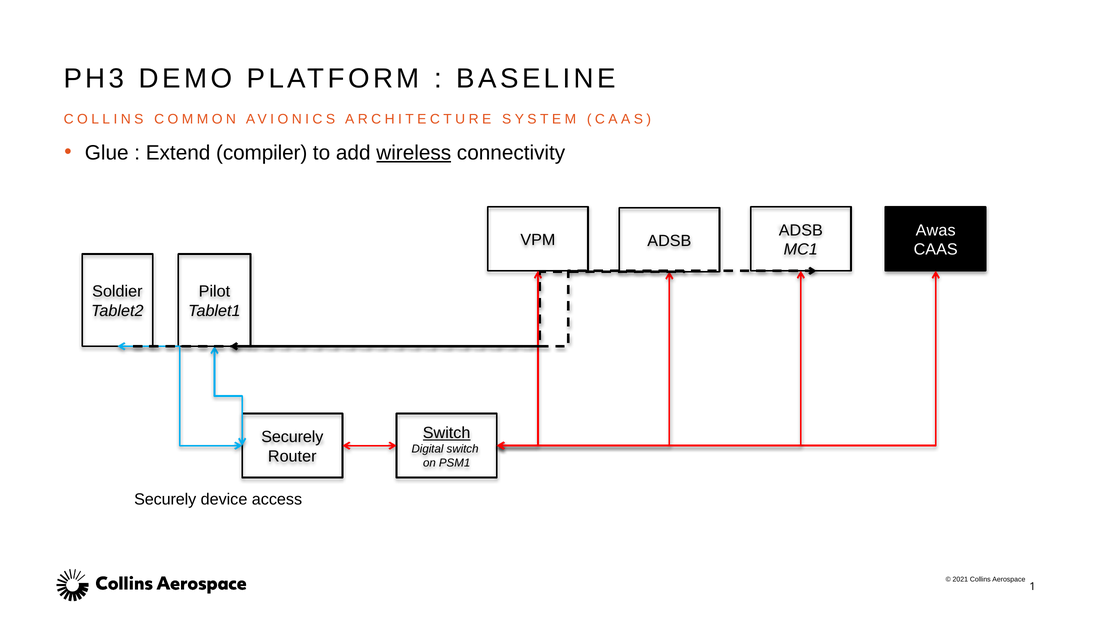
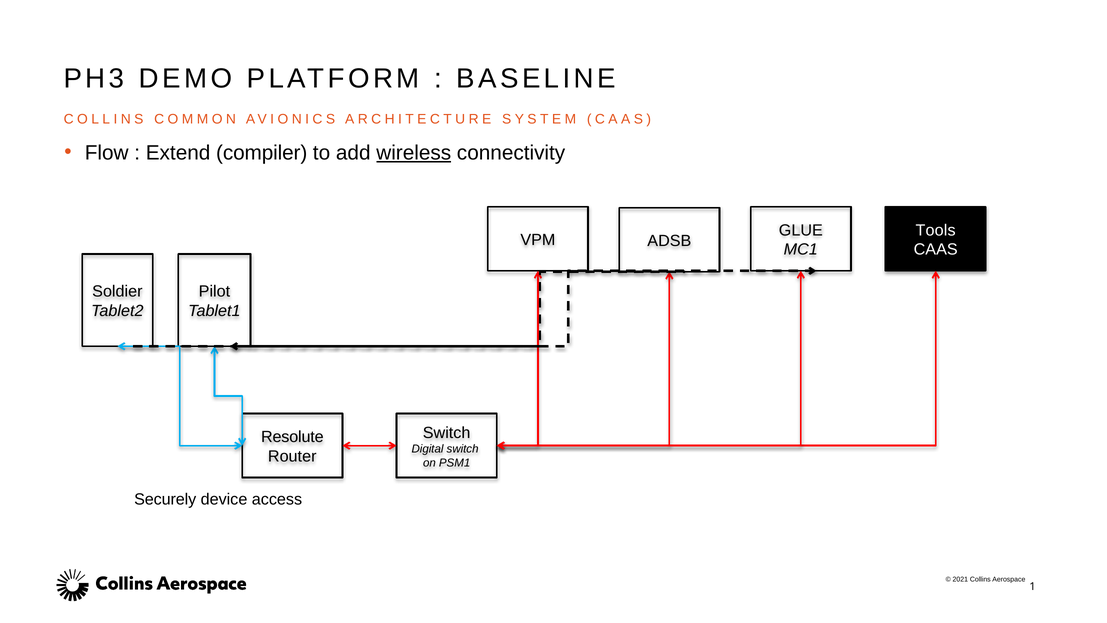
Glue: Glue -> Flow
ADSB at (801, 230): ADSB -> GLUE
Awas: Awas -> Tools
Switch at (447, 433) underline: present -> none
Securely at (292, 437): Securely -> Resolute
